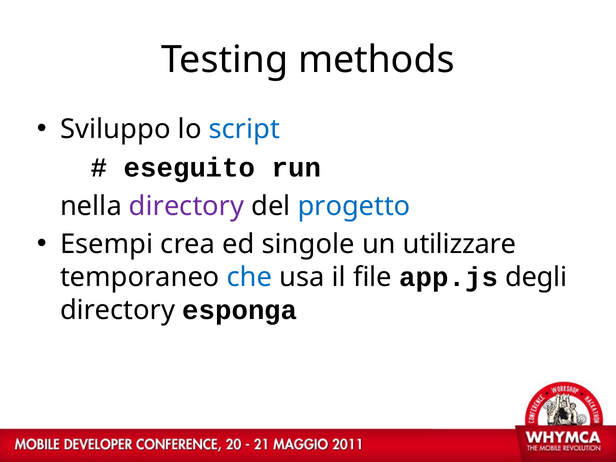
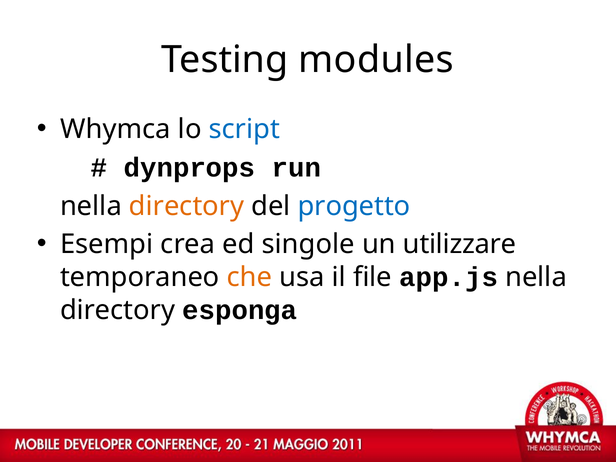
methods: methods -> modules
Sviluppo: Sviluppo -> Whymca
eseguito: eseguito -> dynprops
directory at (187, 206) colour: purple -> orange
che colour: blue -> orange
app.js degli: degli -> nella
